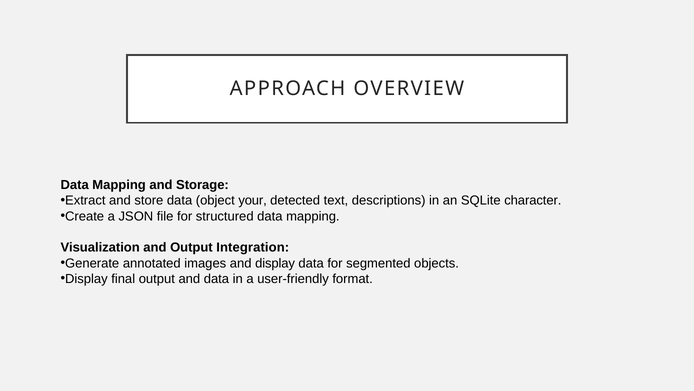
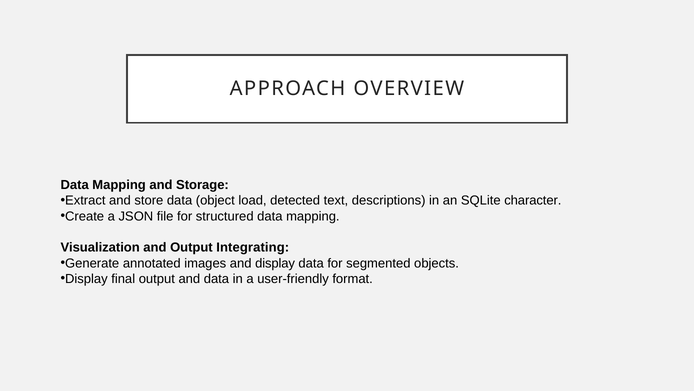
your: your -> load
Integration: Integration -> Integrating
